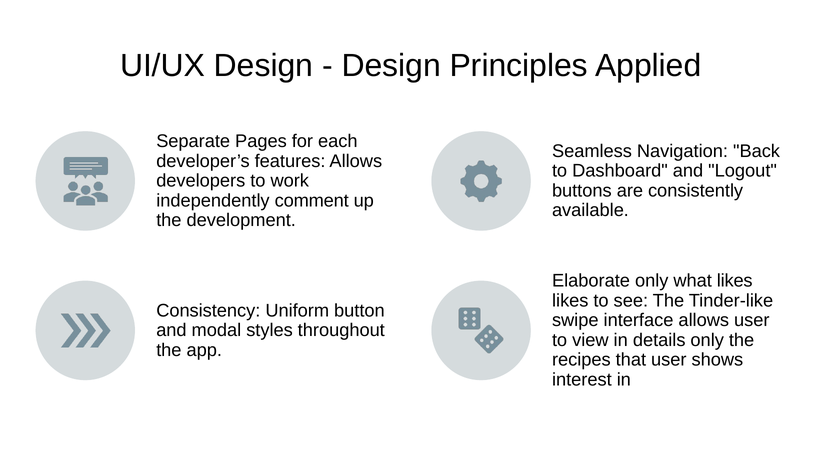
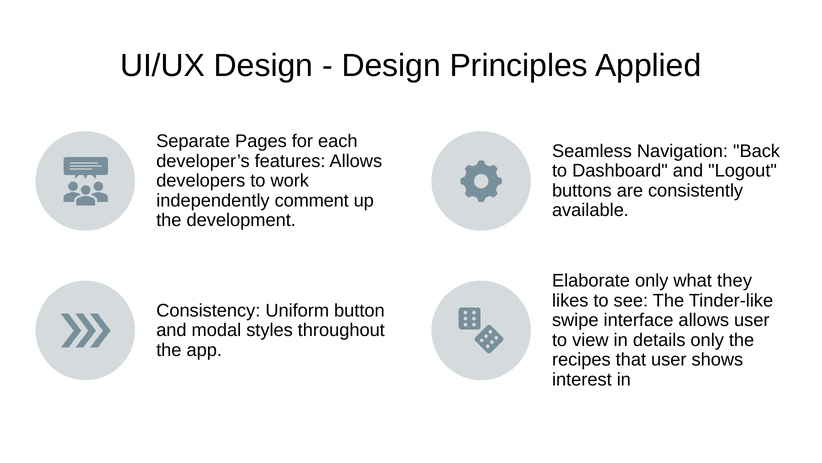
what likes: likes -> they
